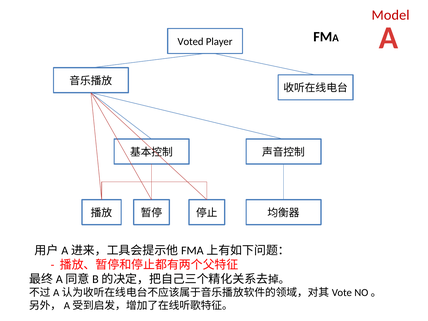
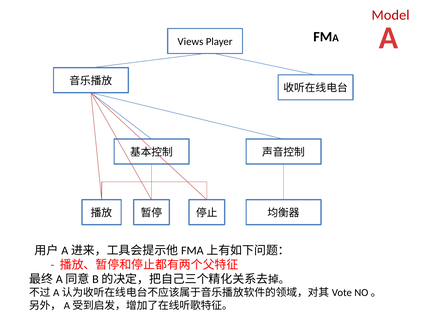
Voted: Voted -> Views
